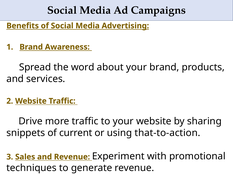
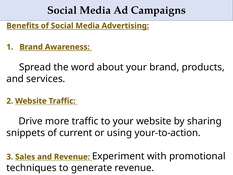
that-to-action: that-to-action -> your-to-action
